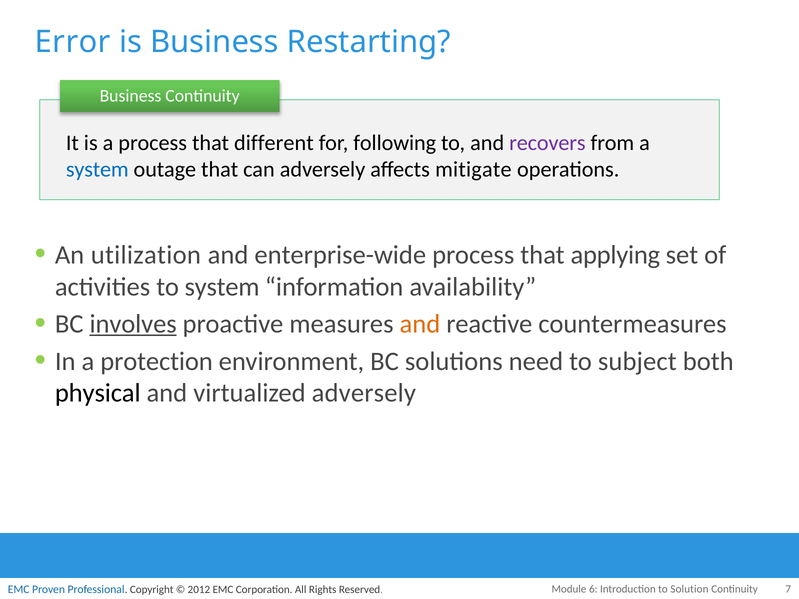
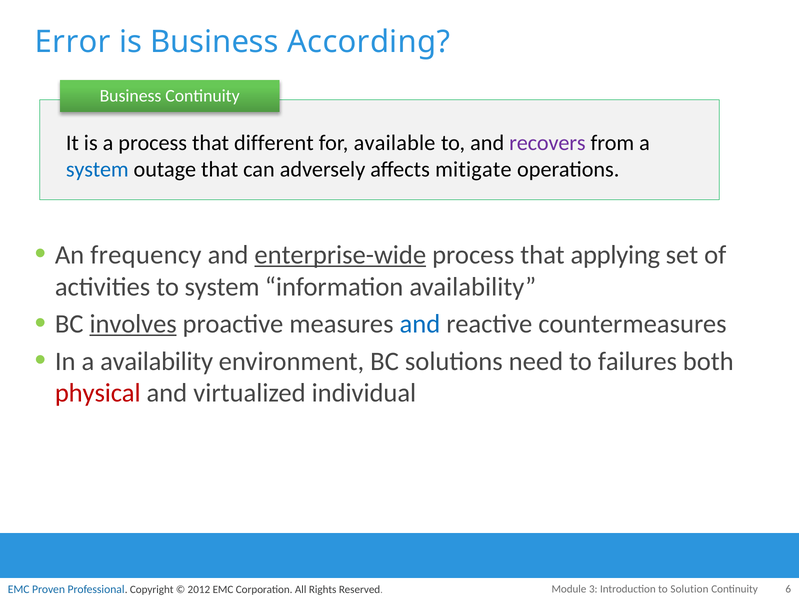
Restarting: Restarting -> According
following: following -> available
utilization: utilization -> frequency
enterprise-wide underline: none -> present
and at (420, 324) colour: orange -> blue
a protection: protection -> availability
subject: subject -> failures
physical colour: black -> red
virtualized adversely: adversely -> individual
6: 6 -> 3
7: 7 -> 6
